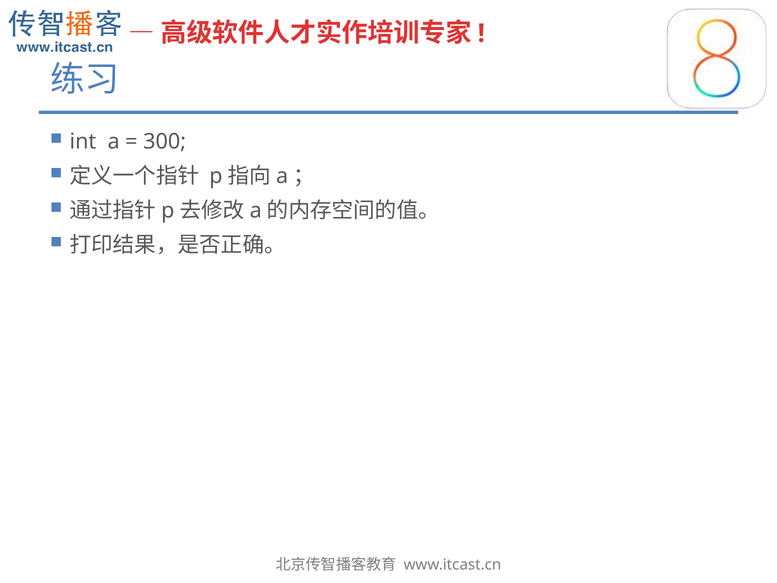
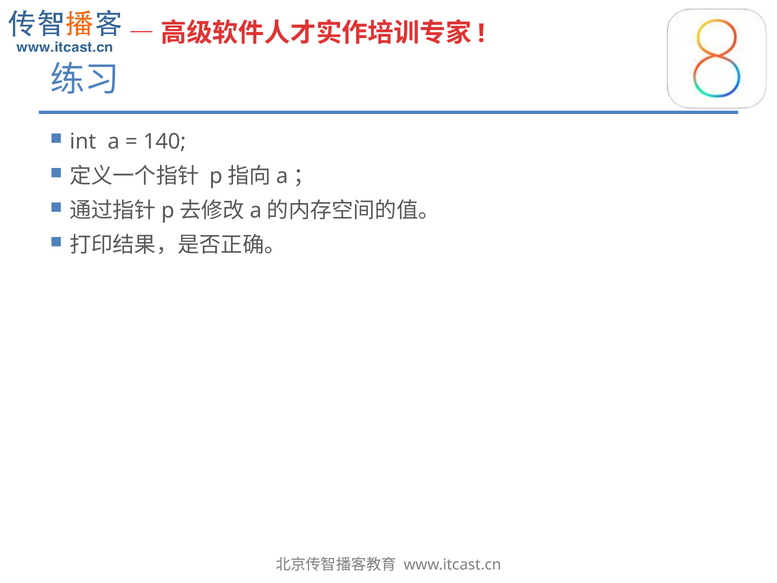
300: 300 -> 140
